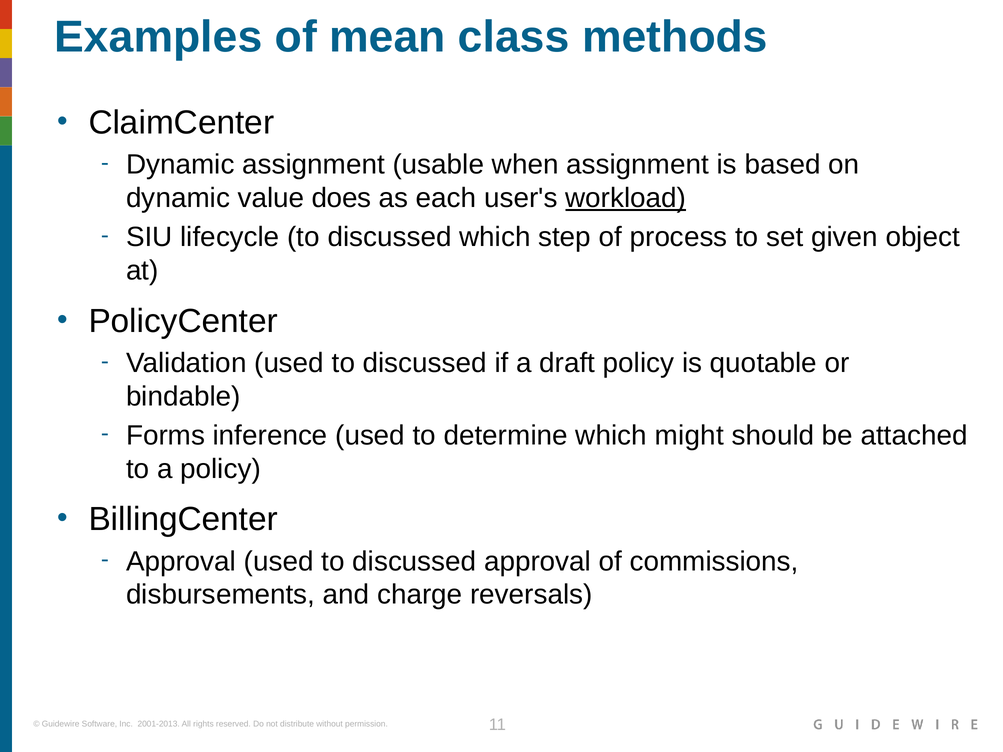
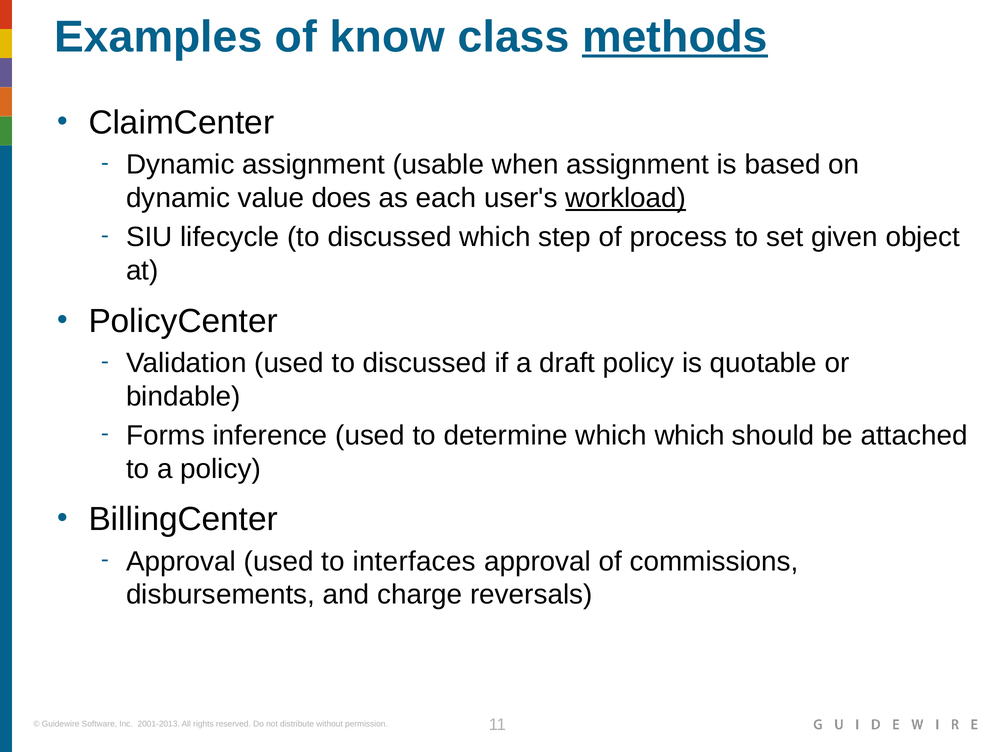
mean: mean -> know
methods underline: none -> present
which might: might -> which
Approval used to discussed: discussed -> interfaces
